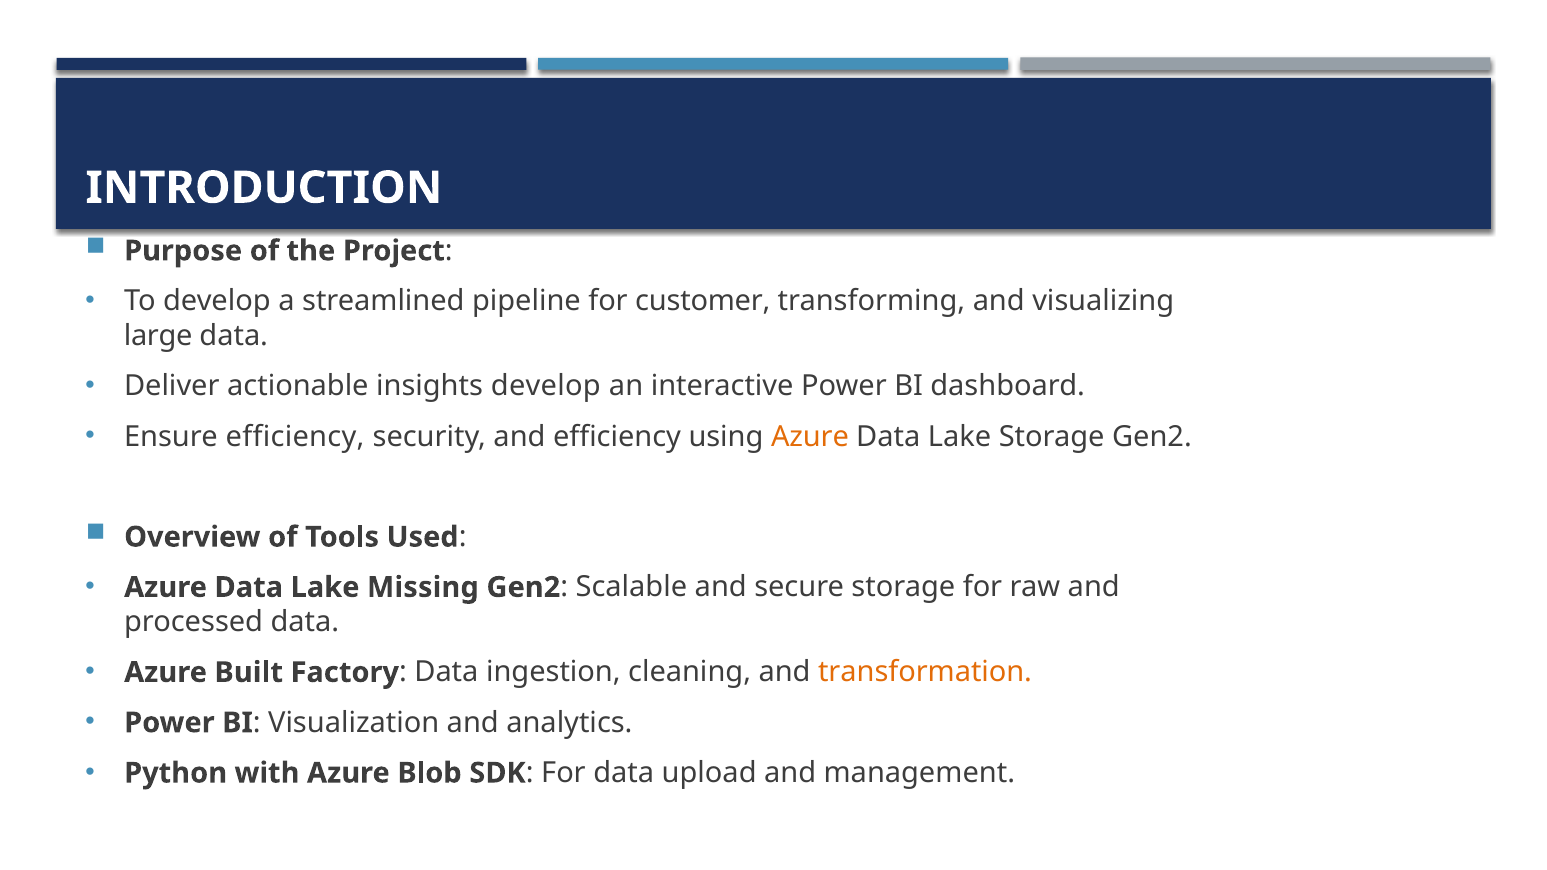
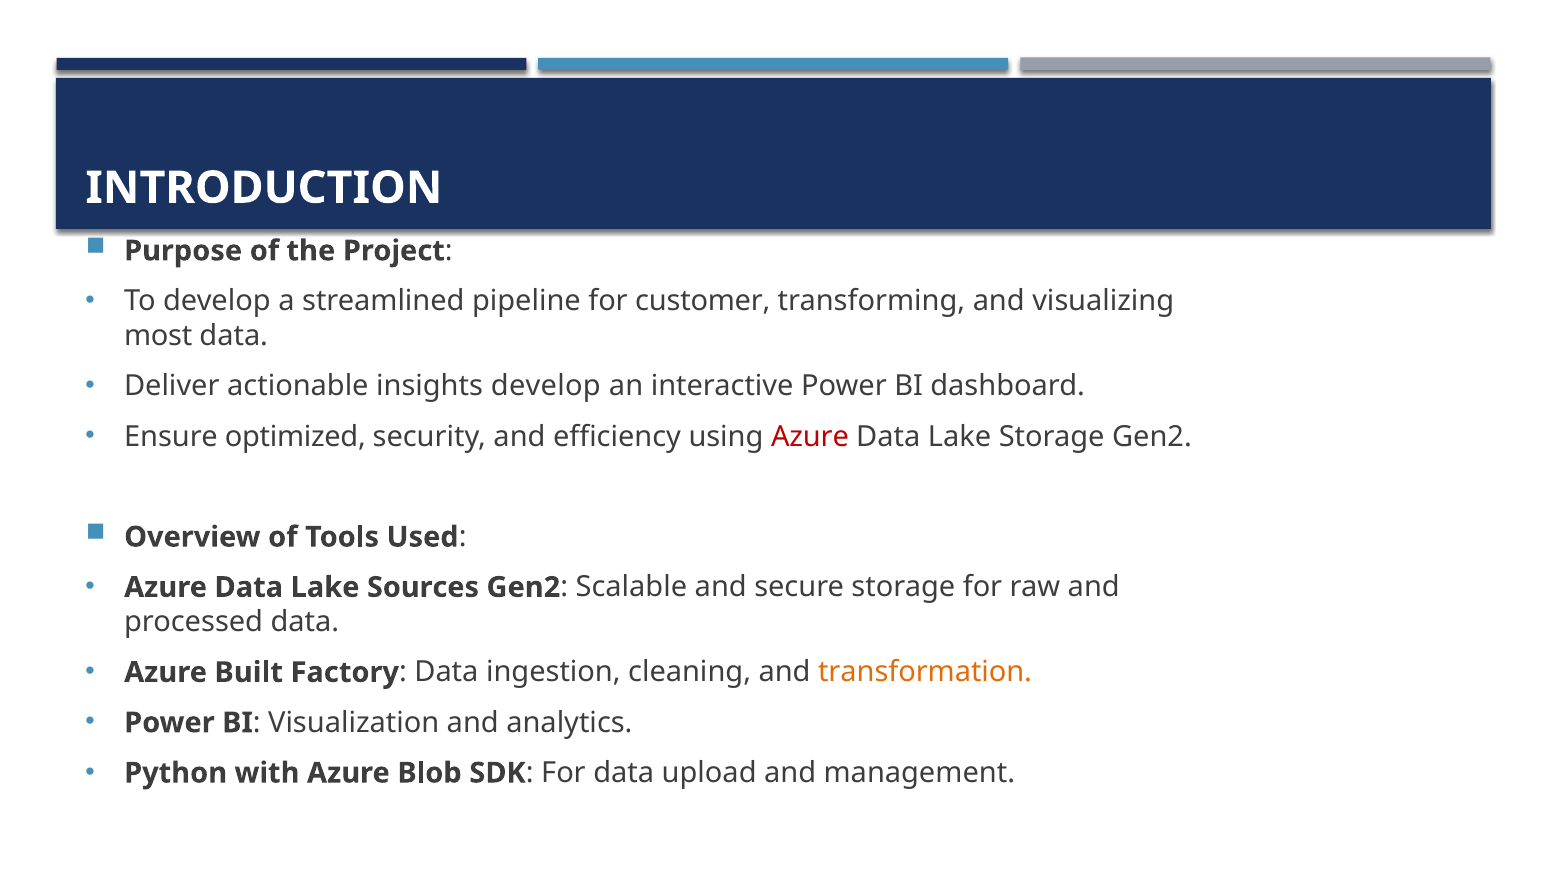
large: large -> most
Ensure efficiency: efficiency -> optimized
Azure at (810, 437) colour: orange -> red
Missing: Missing -> Sources
